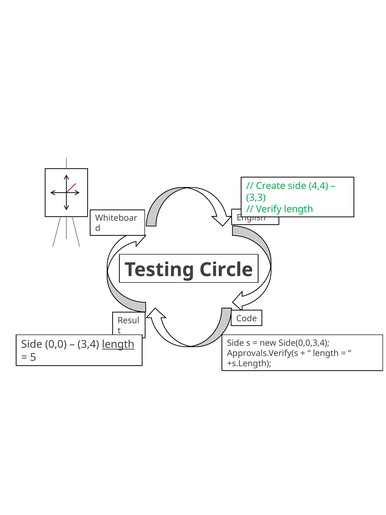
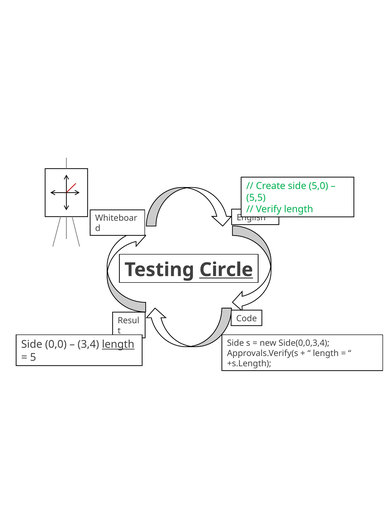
4,4: 4,4 -> 5,0
3,3: 3,3 -> 5,5
Circle underline: none -> present
